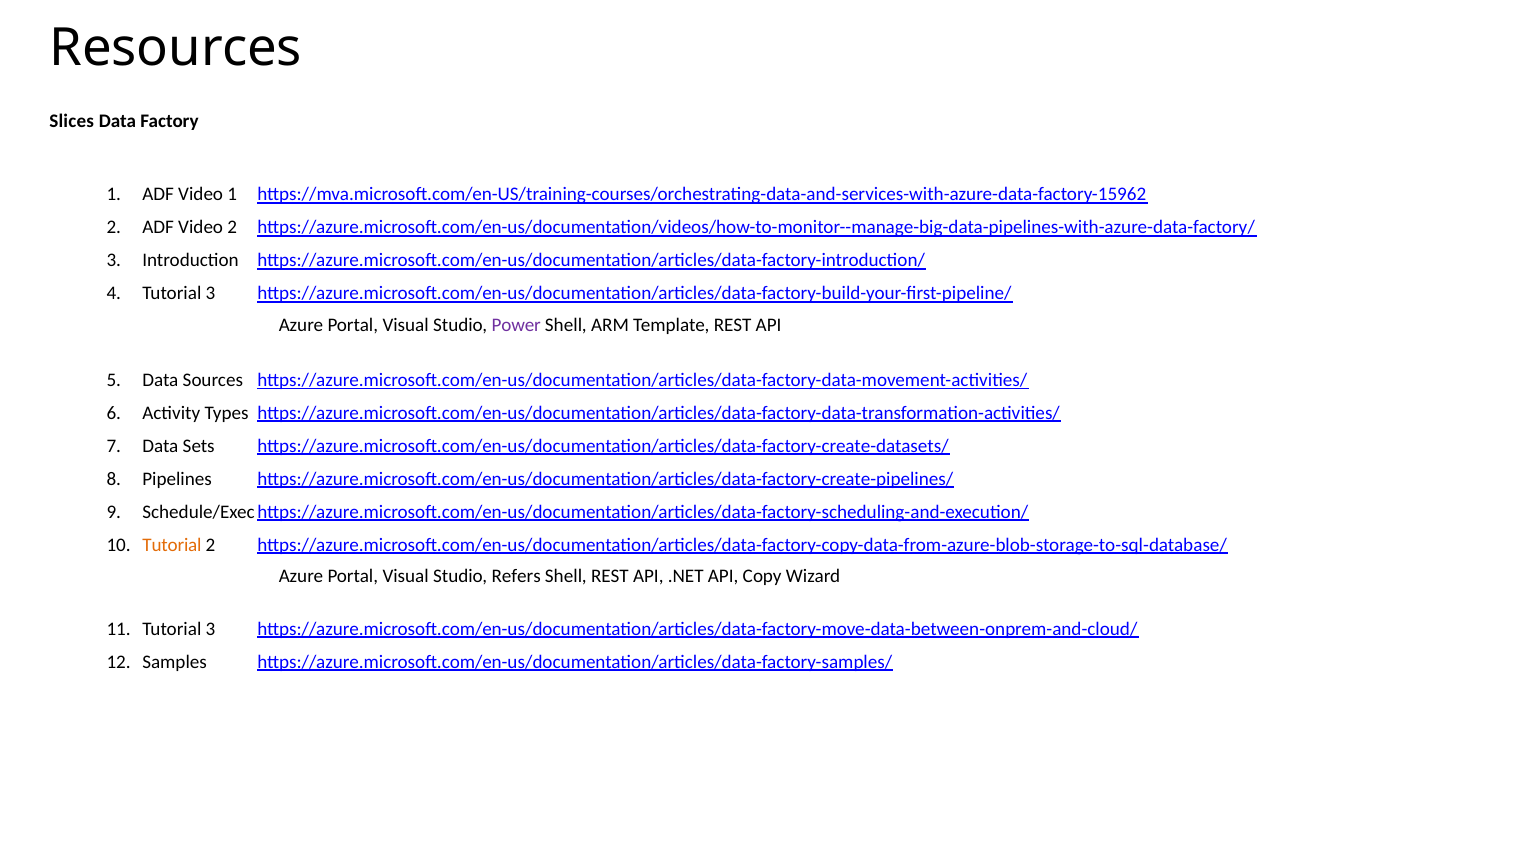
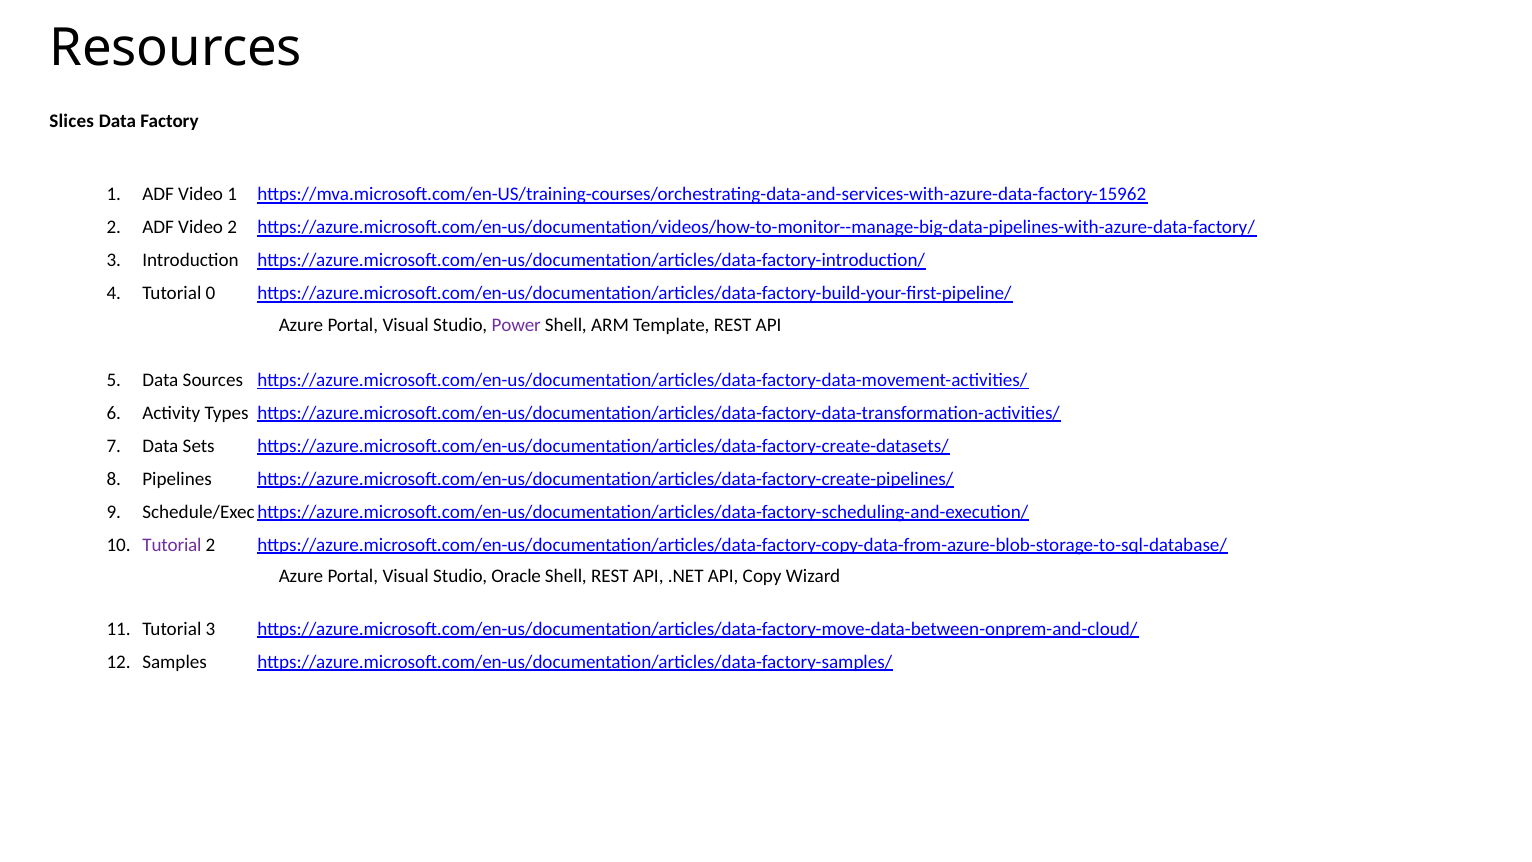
3 at (210, 293): 3 -> 0
Tutorial at (172, 545) colour: orange -> purple
Refers: Refers -> Oracle
